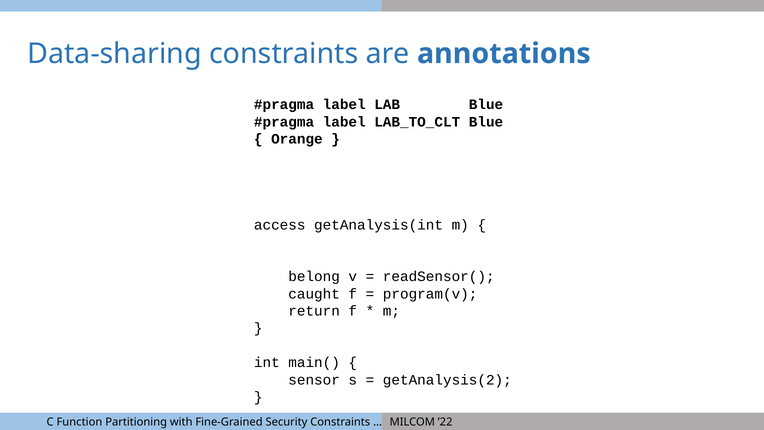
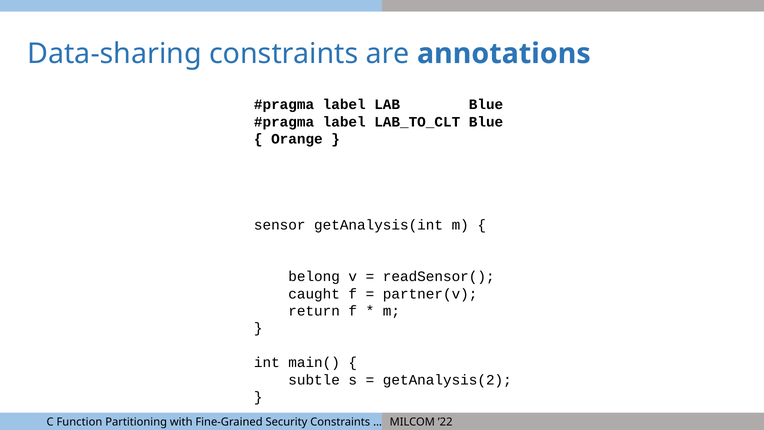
access: access -> sensor
program(v: program(v -> partner(v
sensor: sensor -> subtle
